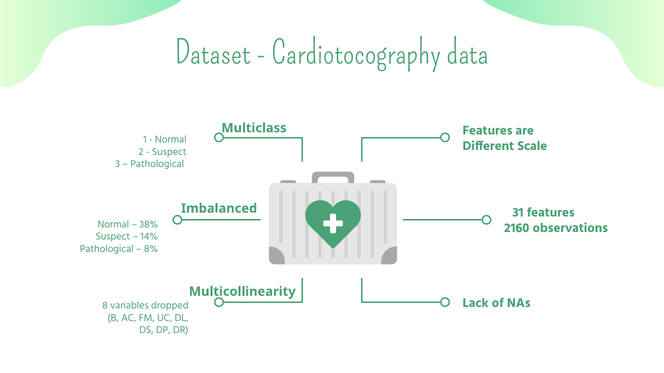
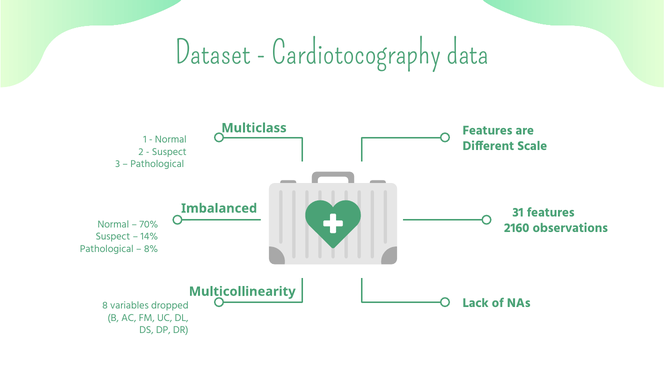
38%: 38% -> 70%
